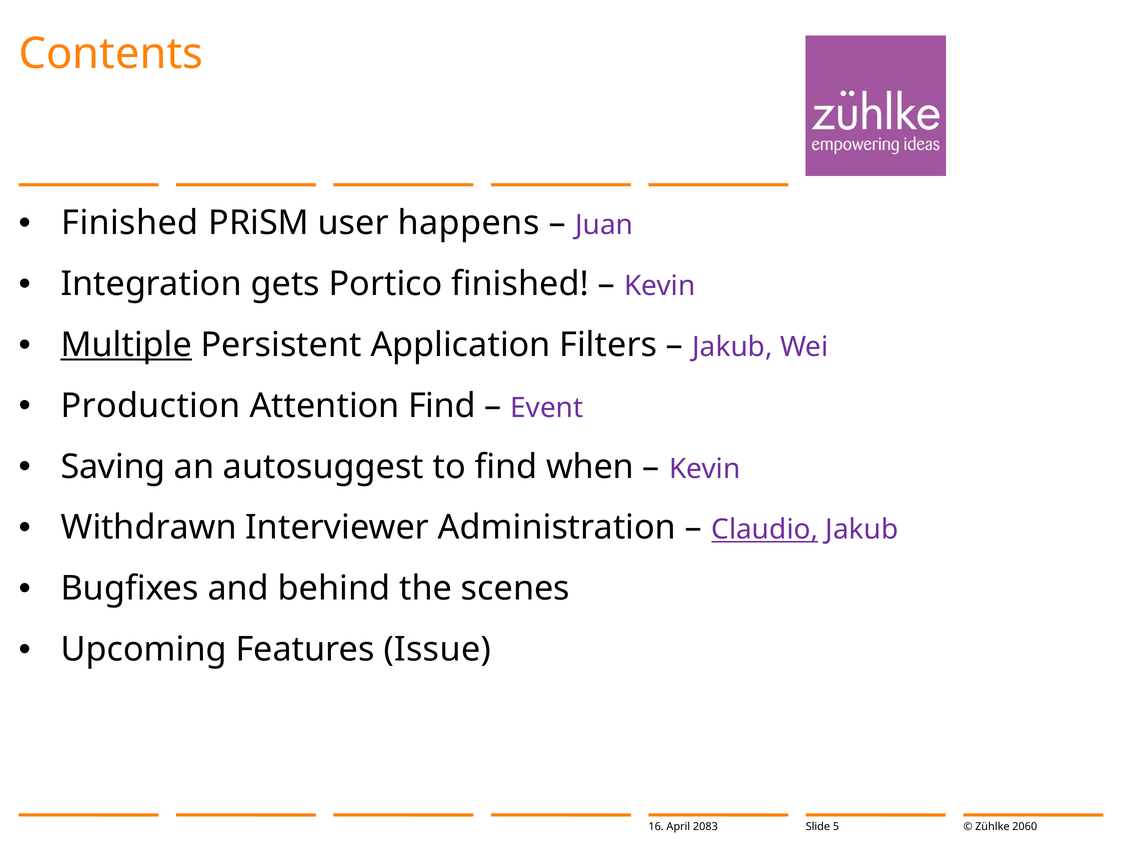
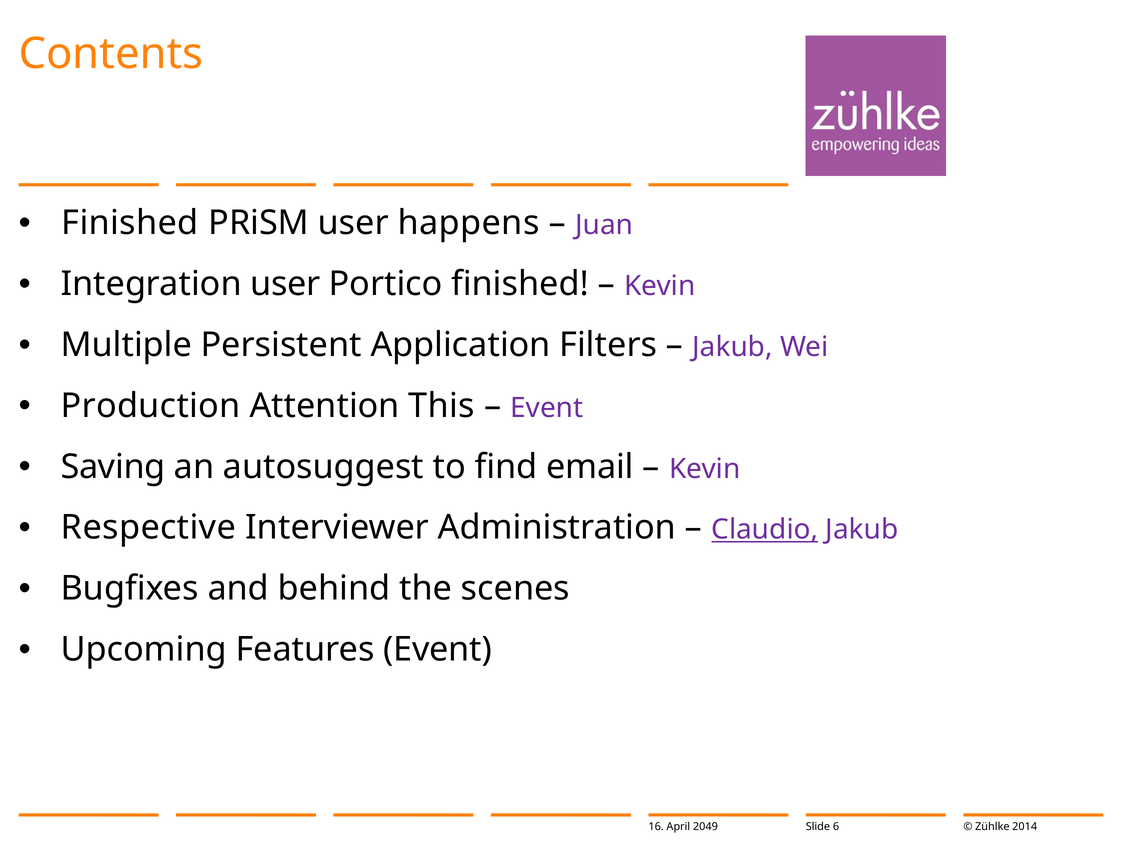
Integration gets: gets -> user
Multiple underline: present -> none
Attention Find: Find -> This
when: when -> email
Withdrawn: Withdrawn -> Respective
Features Issue: Issue -> Event
2083: 2083 -> 2049
5: 5 -> 6
2060: 2060 -> 2014
